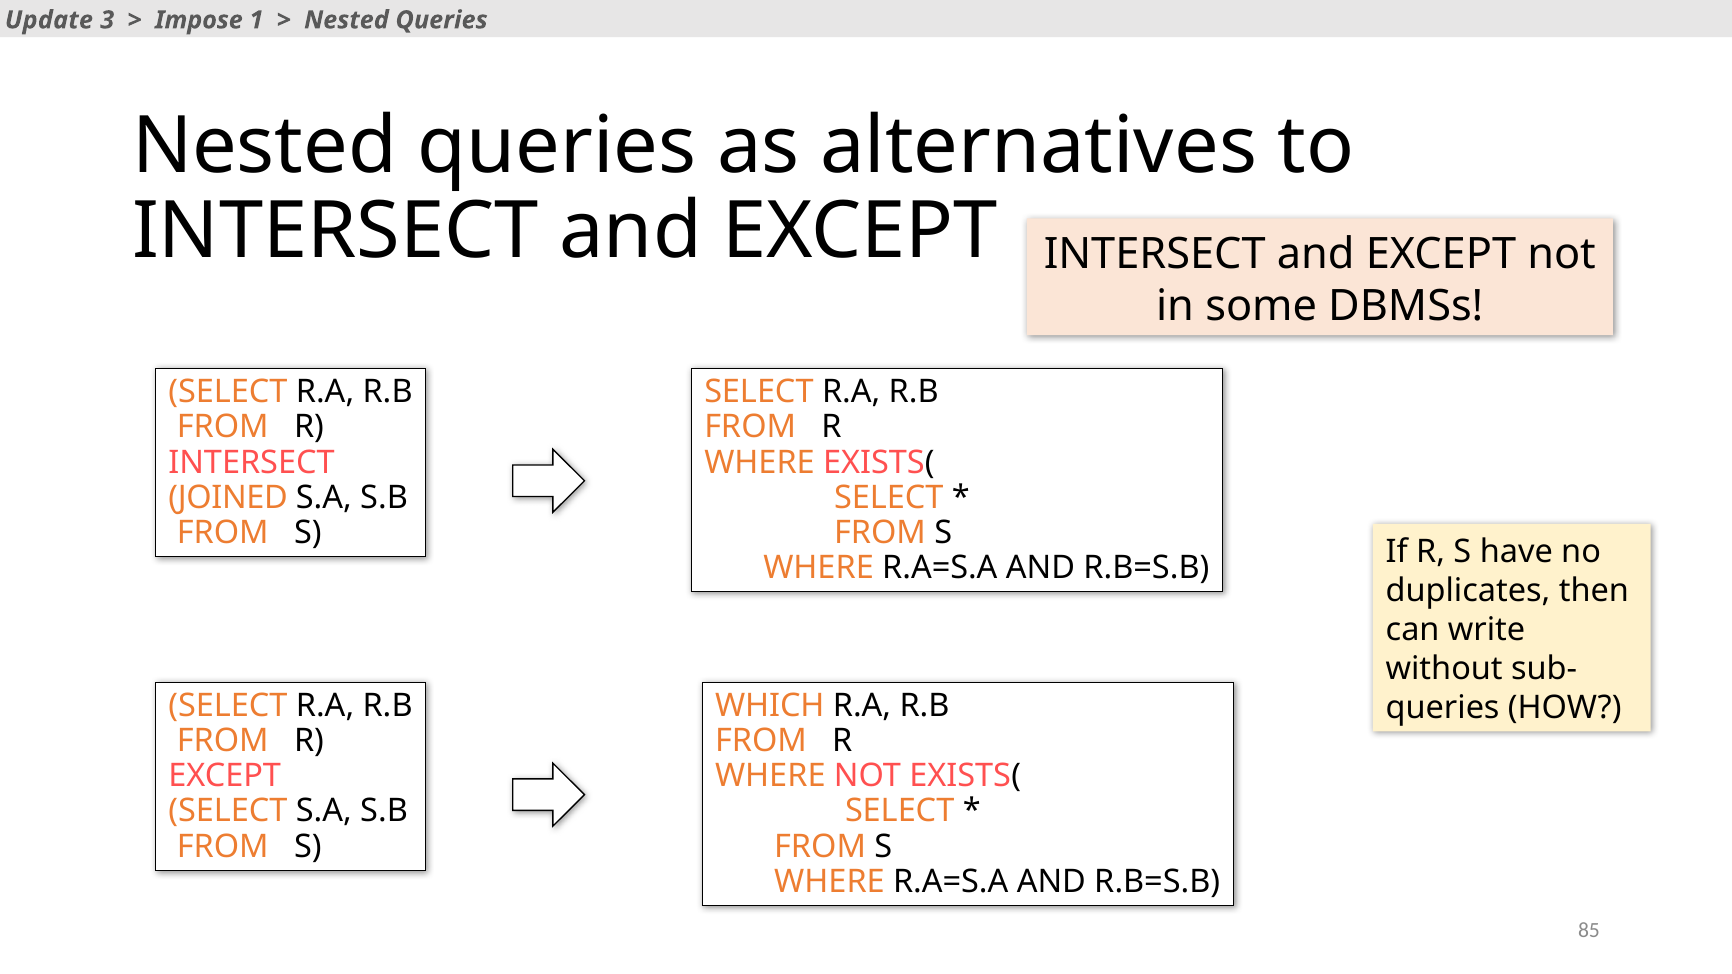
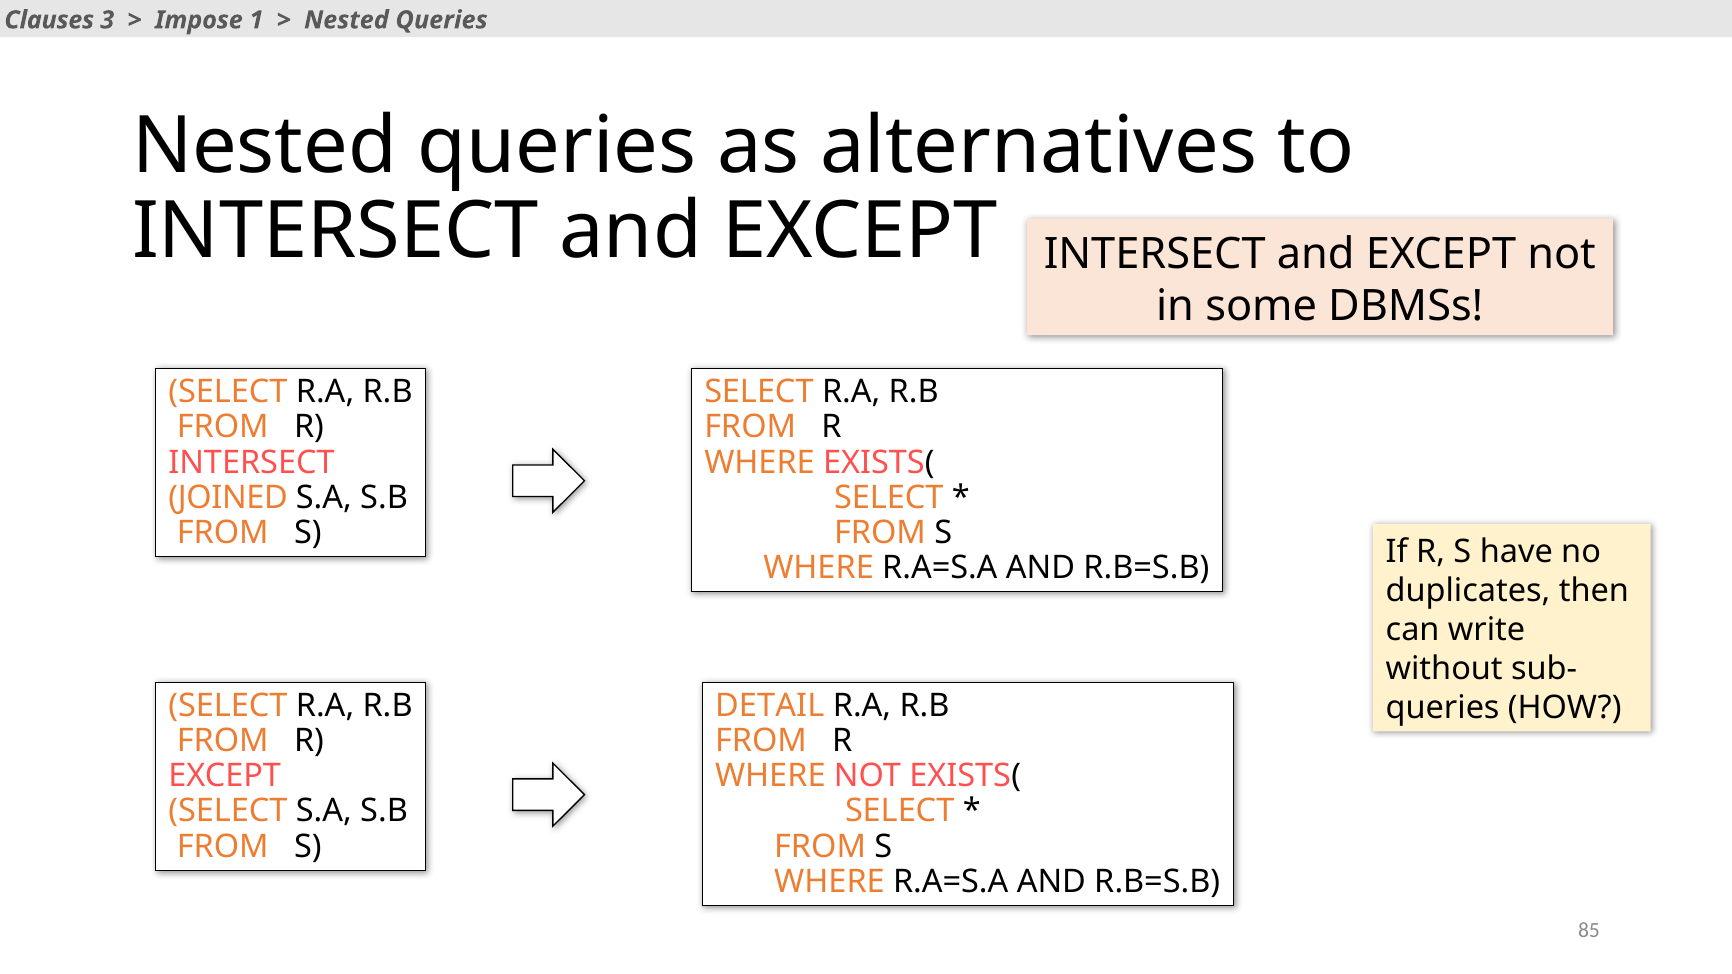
Update: Update -> Clauses
WHICH: WHICH -> DETAIL
